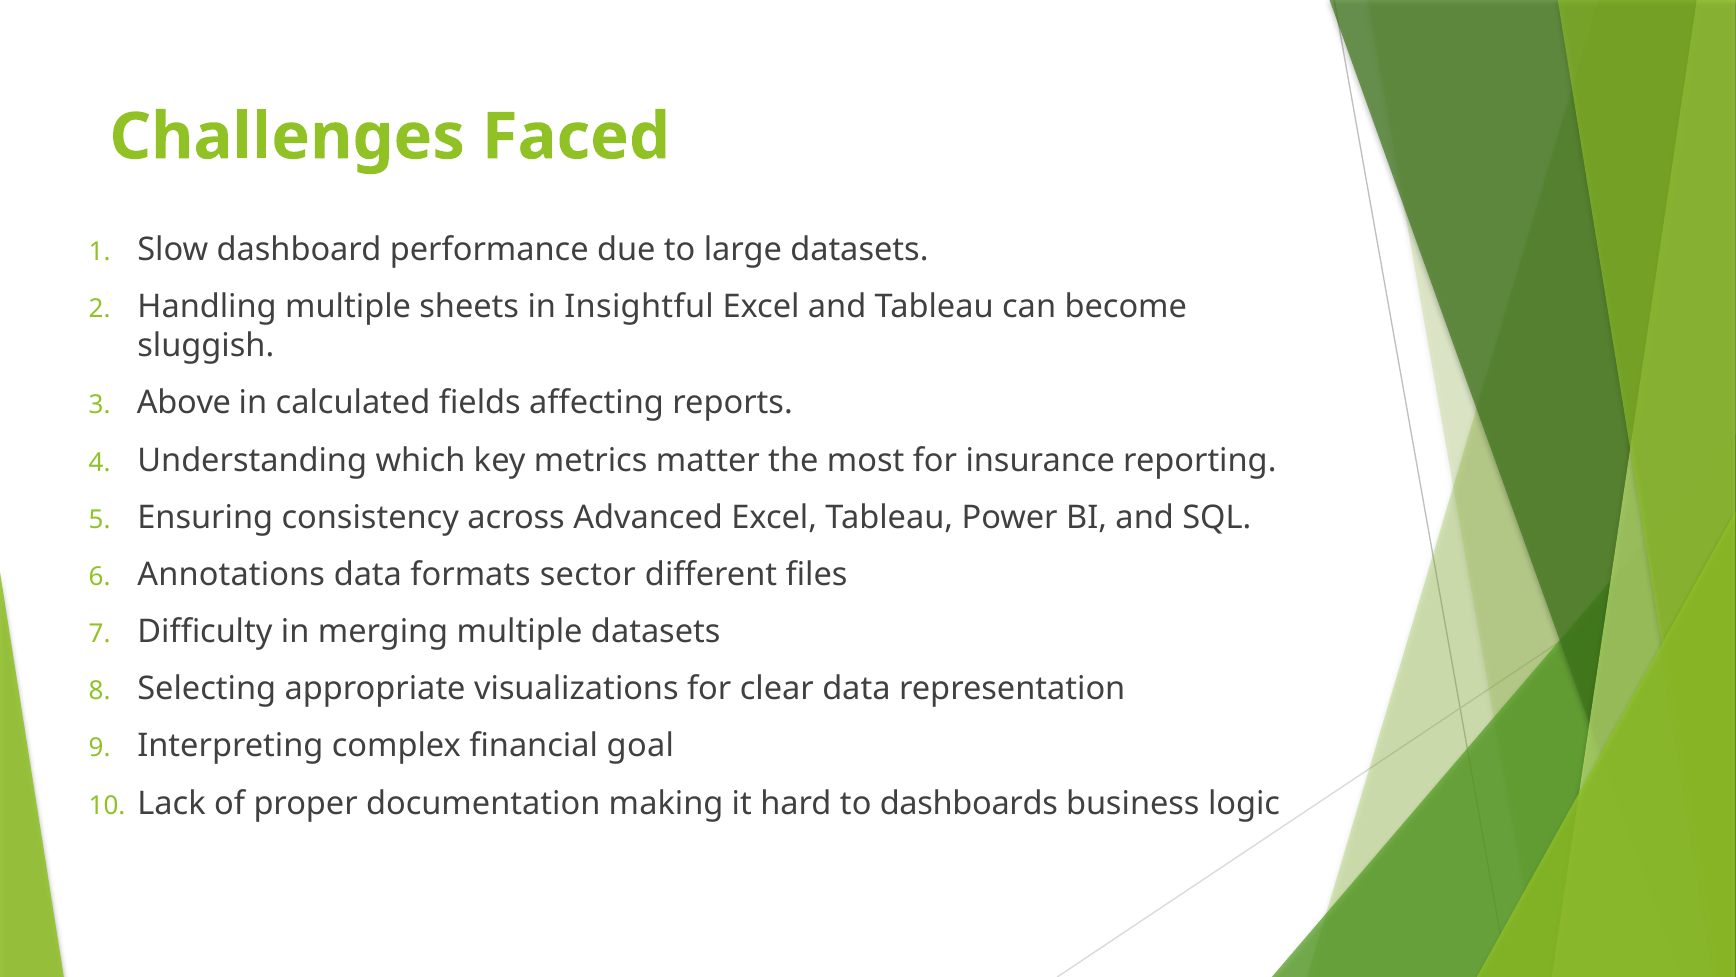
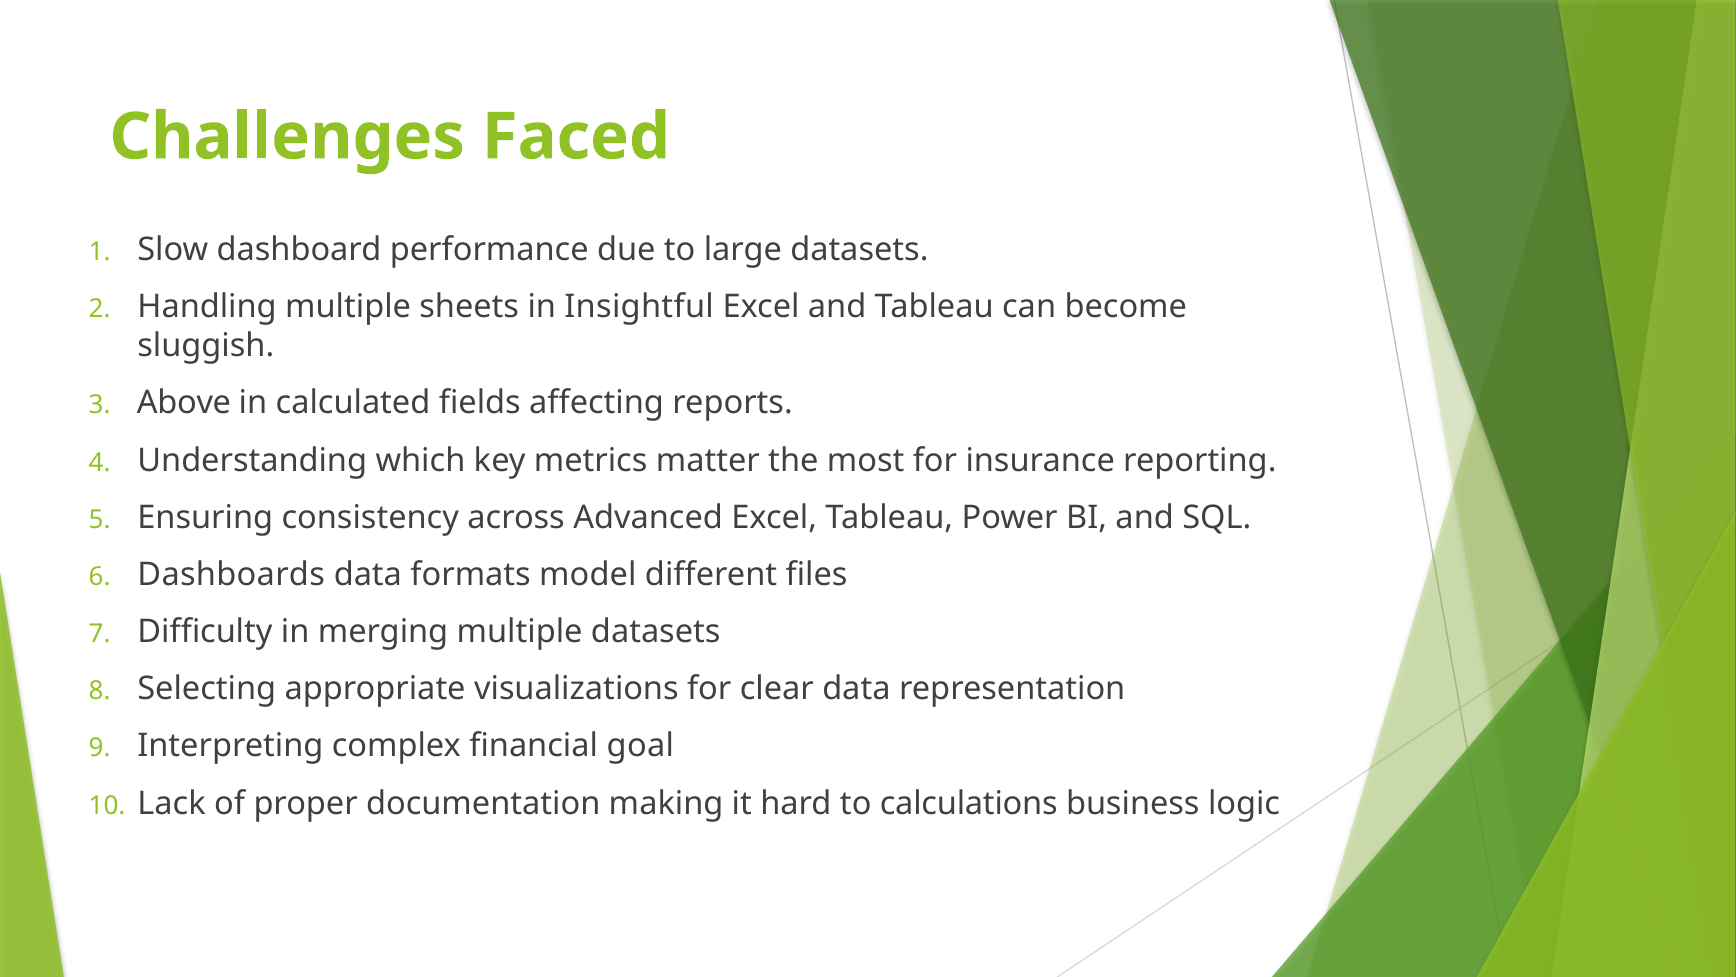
Annotations: Annotations -> Dashboards
sector: sector -> model
dashboards: dashboards -> calculations
